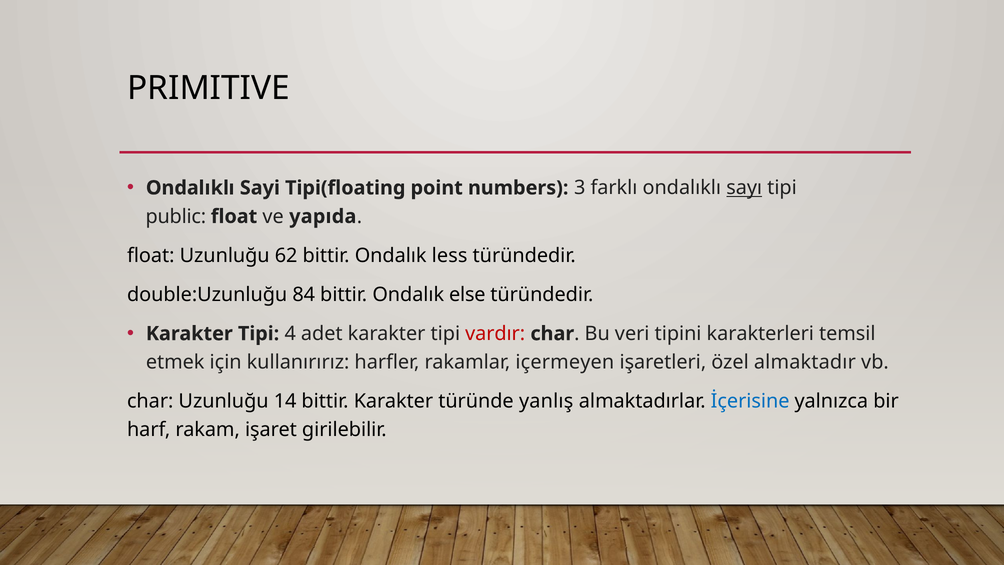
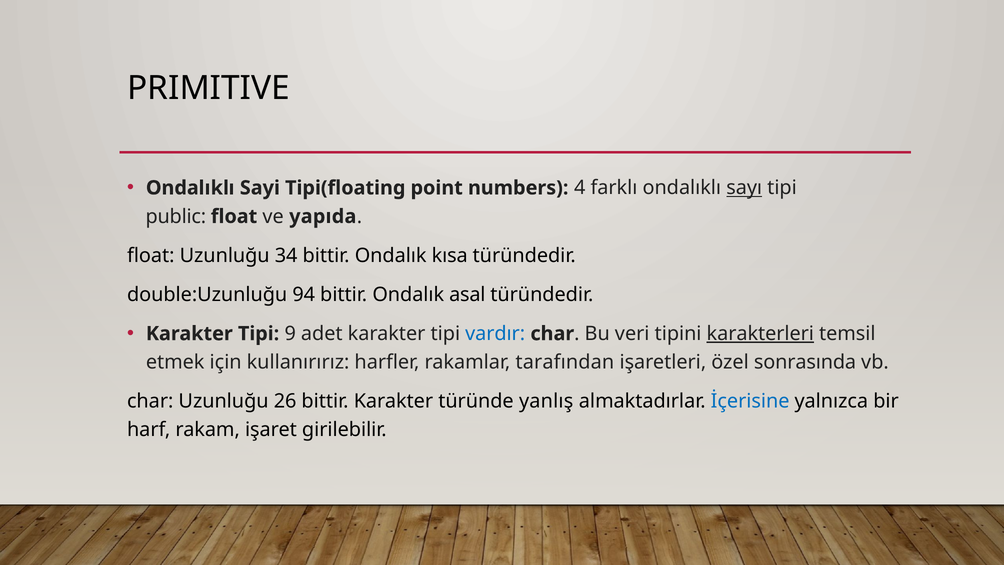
3: 3 -> 4
62: 62 -> 34
less: less -> kısa
84: 84 -> 94
else: else -> asal
4: 4 -> 9
vardır colour: red -> blue
karakterleri underline: none -> present
içermeyen: içermeyen -> tarafından
almaktadır: almaktadır -> sonrasında
14: 14 -> 26
